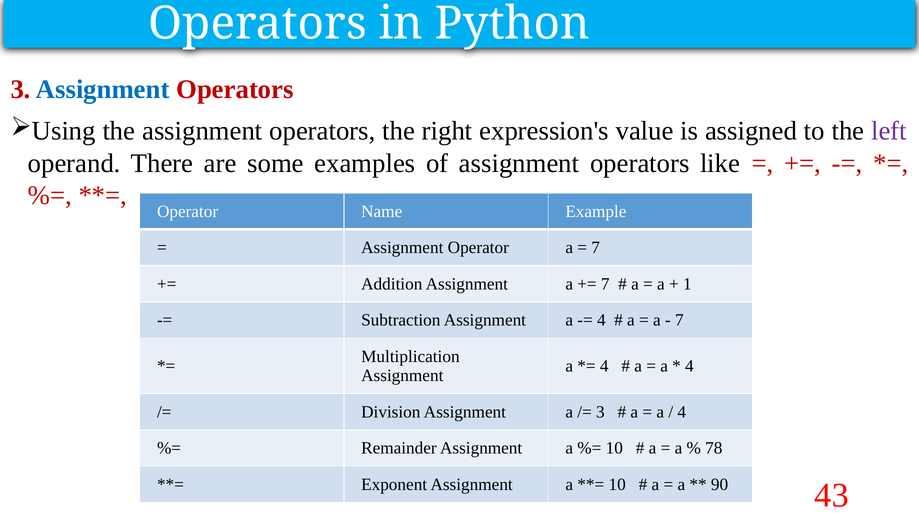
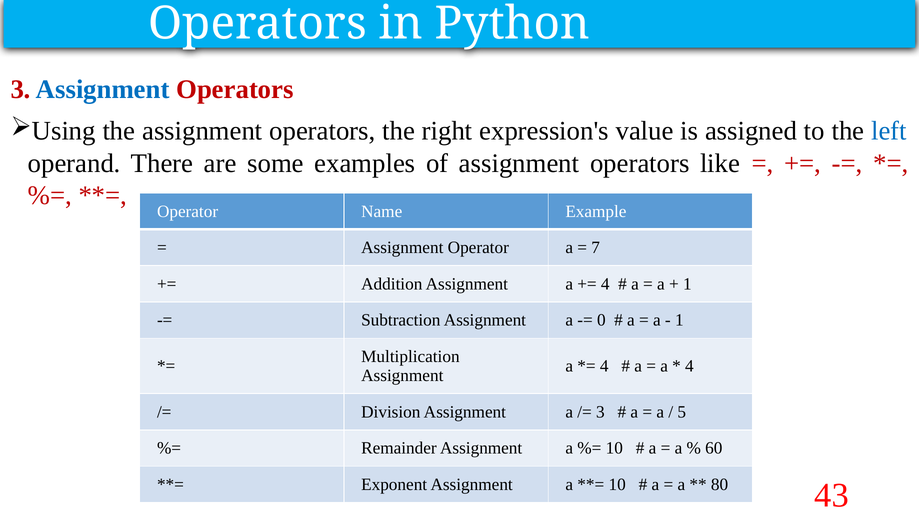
left colour: purple -> blue
7 at (605, 284): 7 -> 4
4 at (601, 320): 4 -> 0
7 at (679, 320): 7 -> 1
4 at (682, 412): 4 -> 5
78: 78 -> 60
90: 90 -> 80
